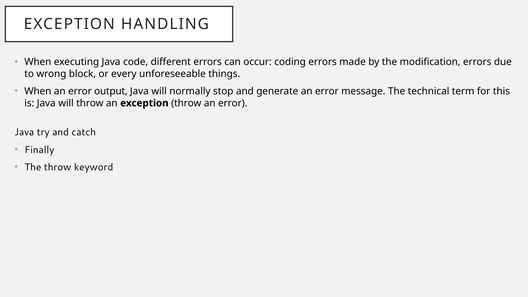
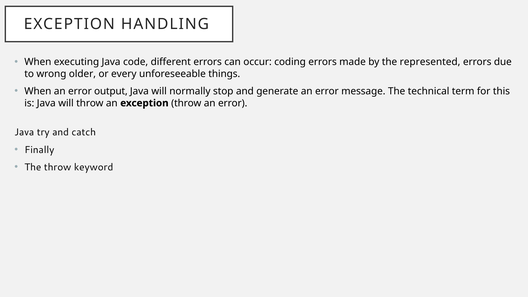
modification: modification -> represented
block: block -> older
